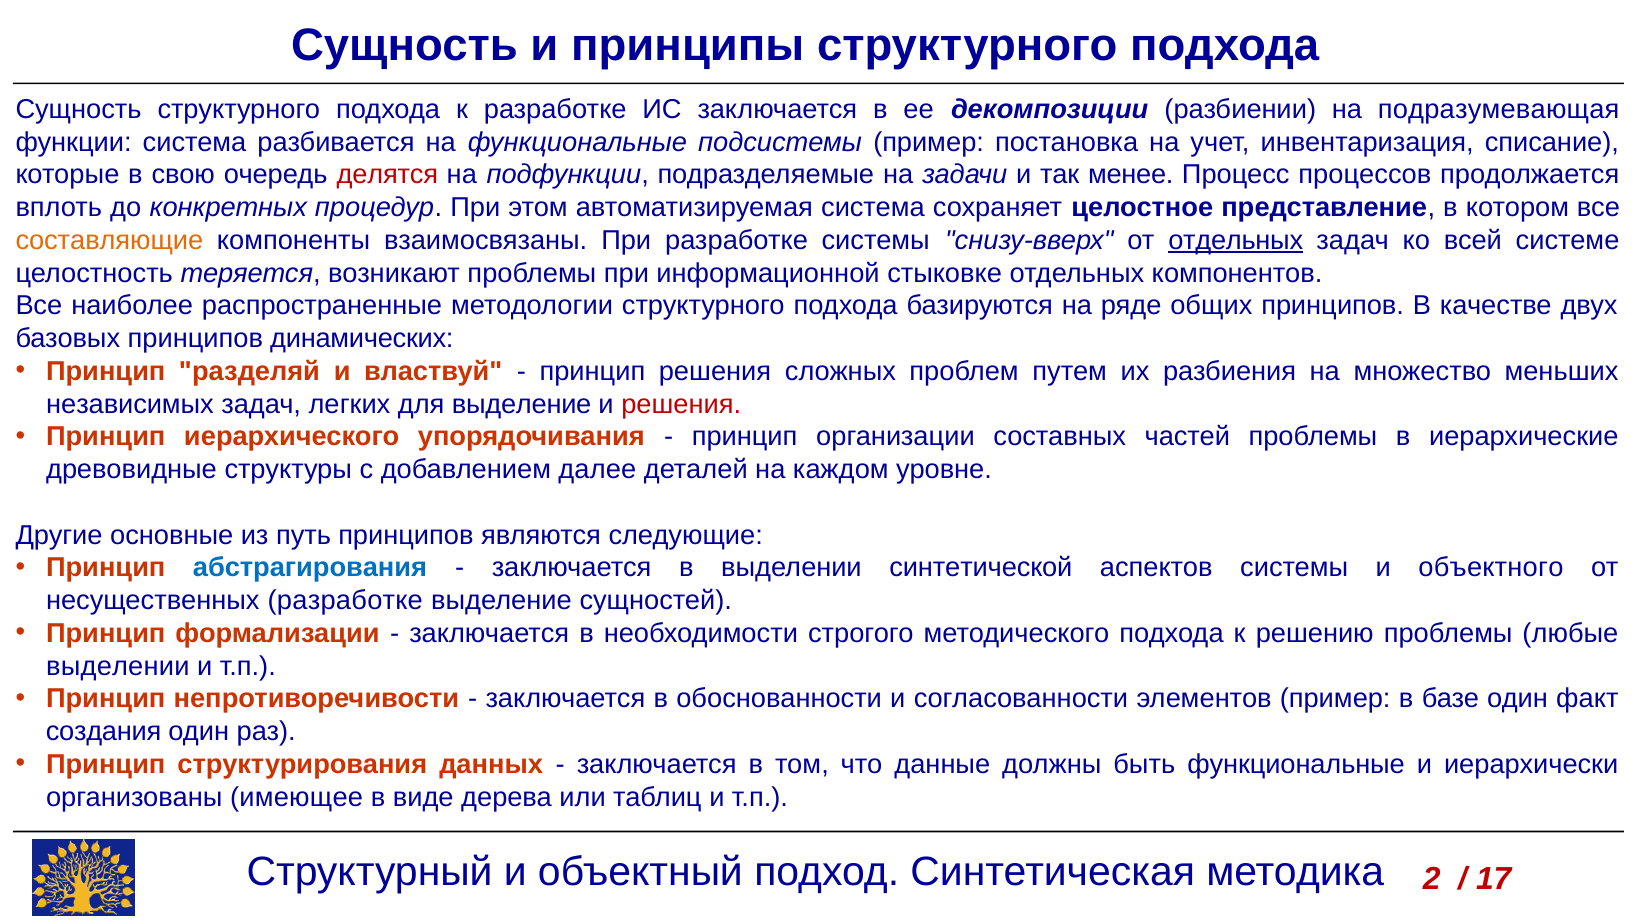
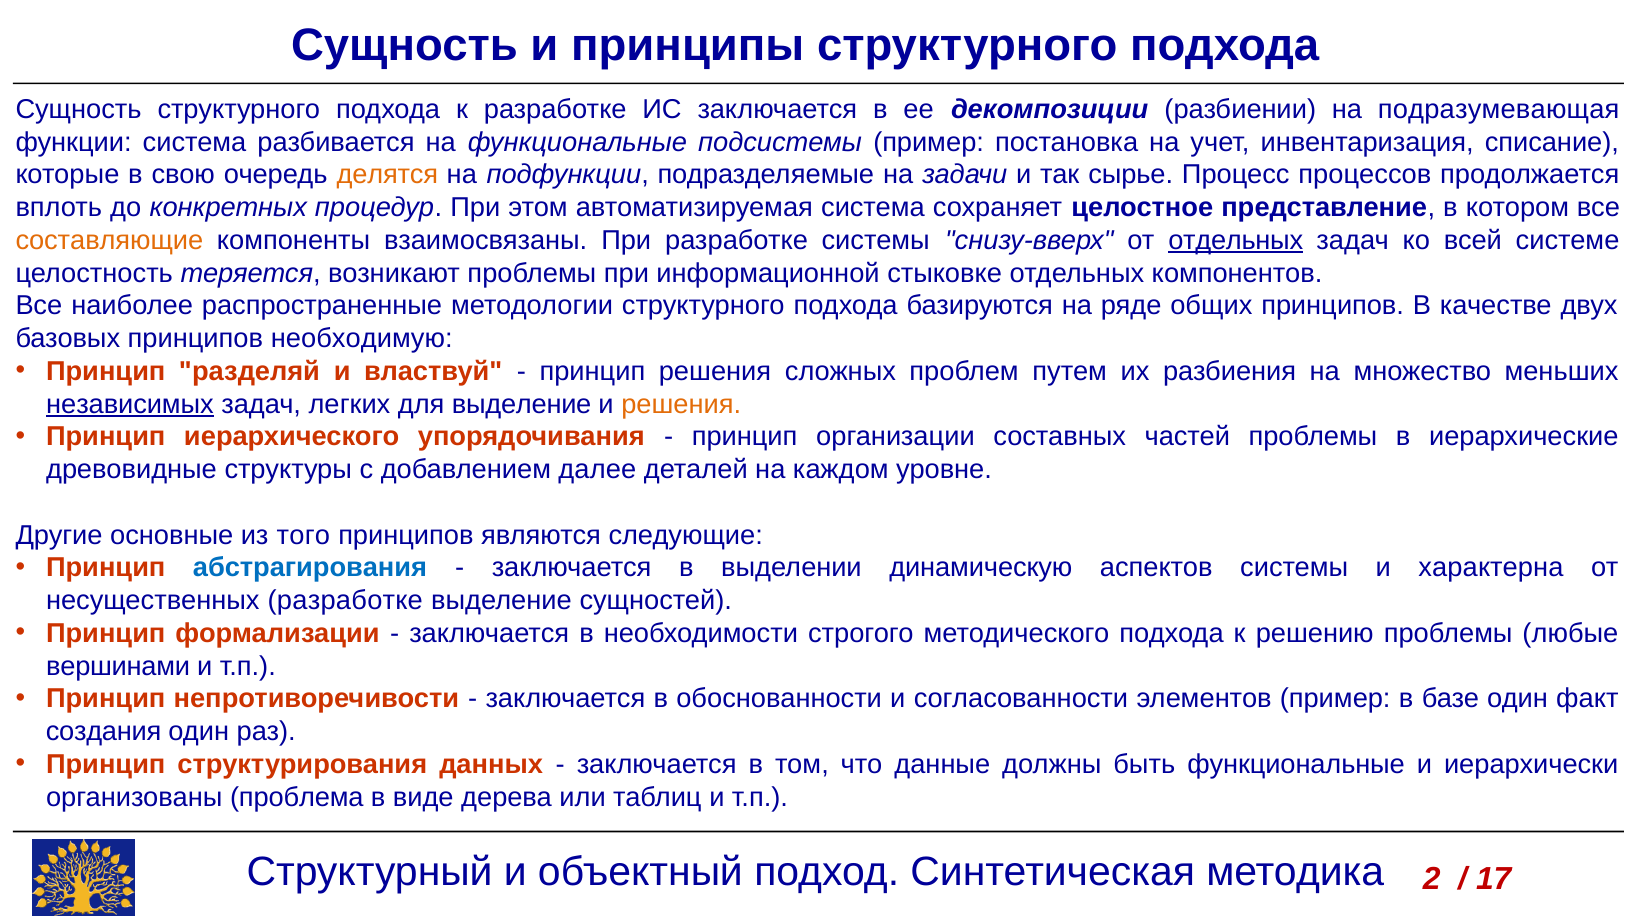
делятся colour: red -> orange
менее: менее -> сырье
динамических: динамических -> необходимую
независимых underline: none -> present
решения at (681, 404) colour: red -> orange
путь: путь -> того
синтетической: синтетической -> динамическую
объектного: объектного -> характерна
выделении at (118, 666): выделении -> вершинами
имеющее: имеющее -> проблема
